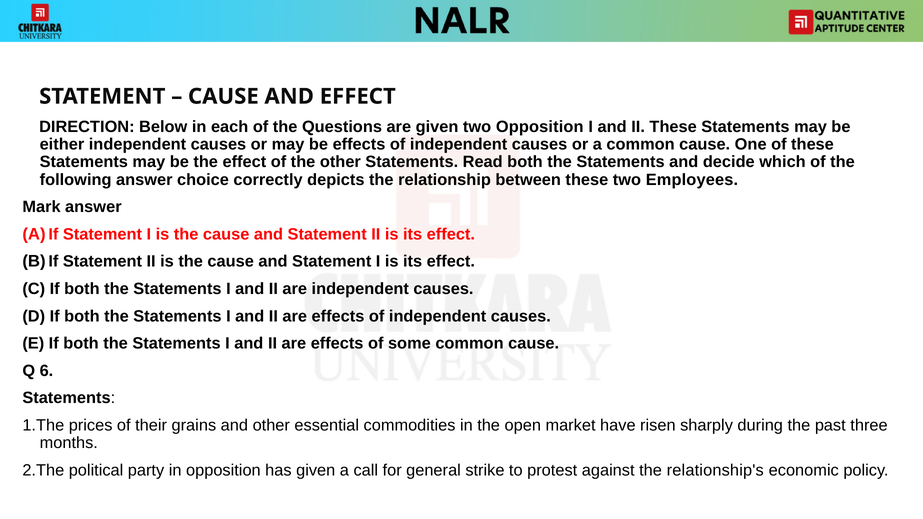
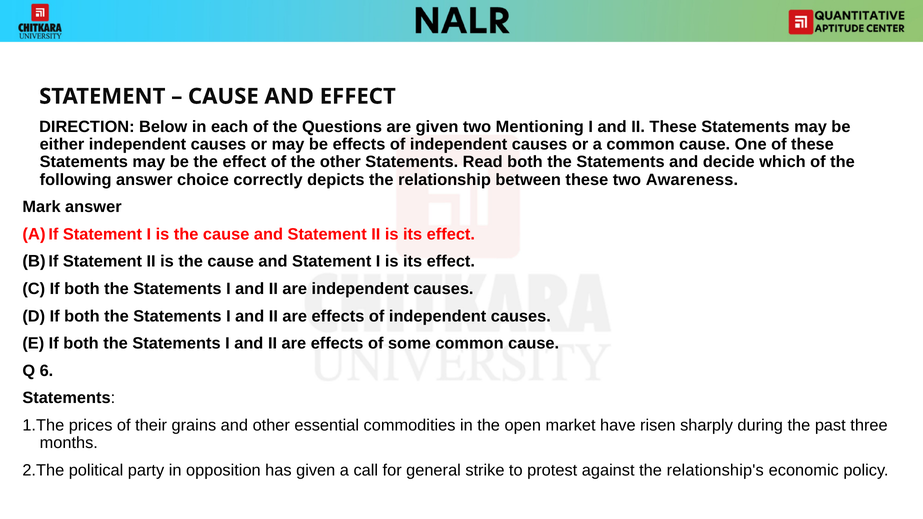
two Opposition: Opposition -> Mentioning
Employees: Employees -> Awareness
